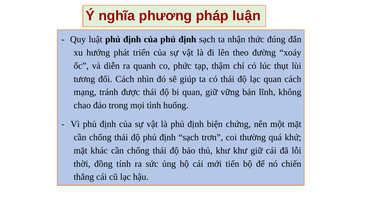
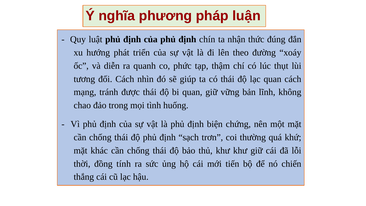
của phủ định sạch: sạch -> chín
